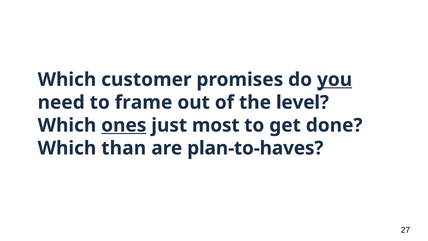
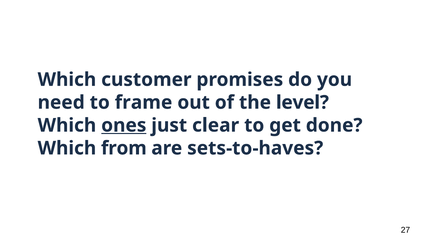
you underline: present -> none
most: most -> clear
than: than -> from
plan-to-haves: plan-to-haves -> sets-to-haves
